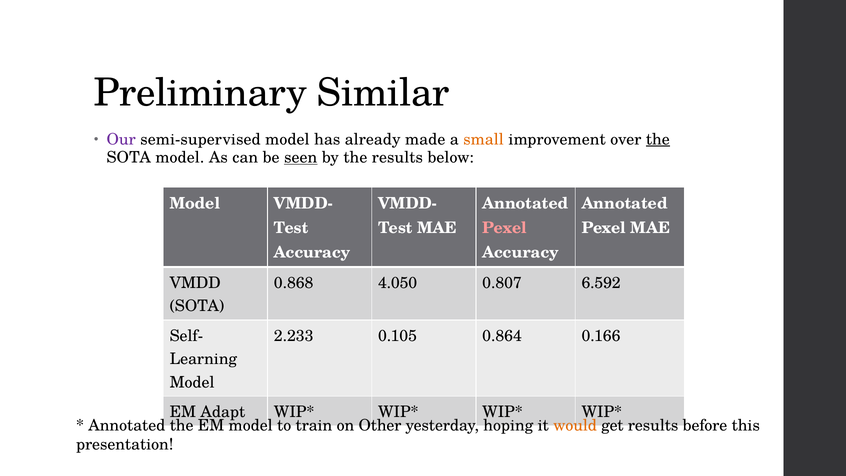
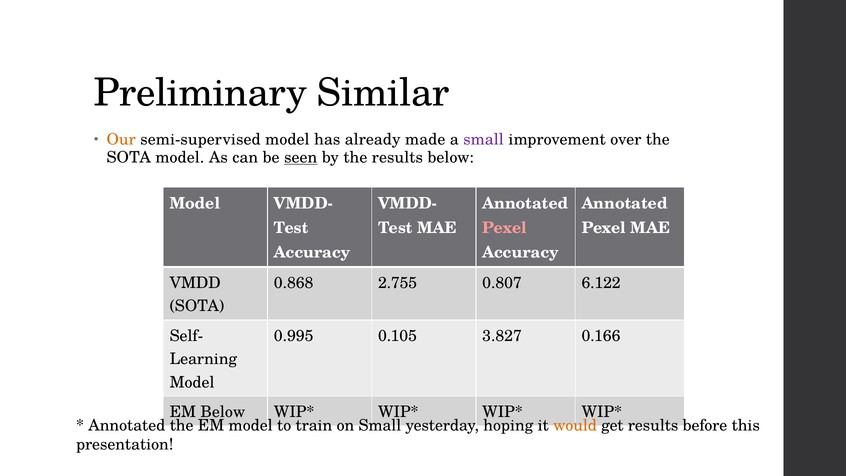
Our colour: purple -> orange
small at (484, 139) colour: orange -> purple
the at (658, 139) underline: present -> none
4.050: 4.050 -> 2.755
6.592: 6.592 -> 6.122
2.233: 2.233 -> 0.995
0.864: 0.864 -> 3.827
EM Adapt: Adapt -> Below
on Other: Other -> Small
